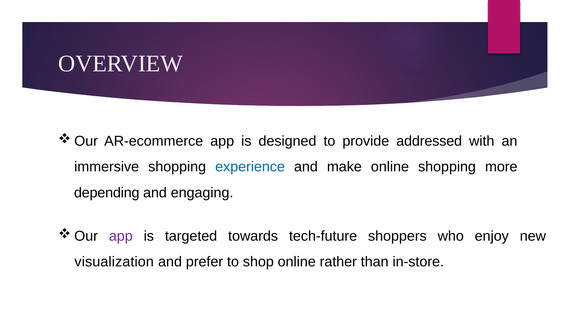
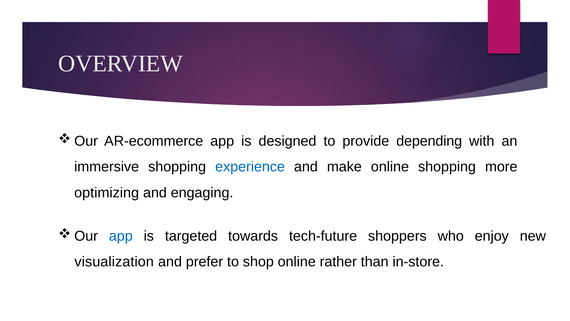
addressed: addressed -> depending
depending: depending -> optimizing
app at (121, 236) colour: purple -> blue
